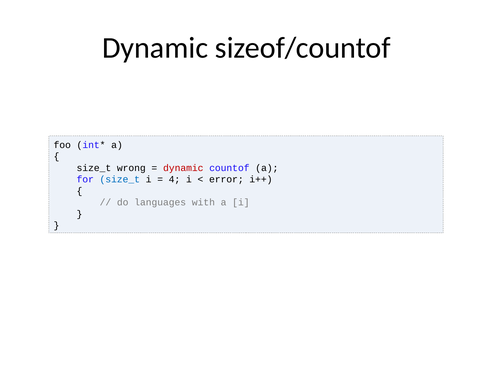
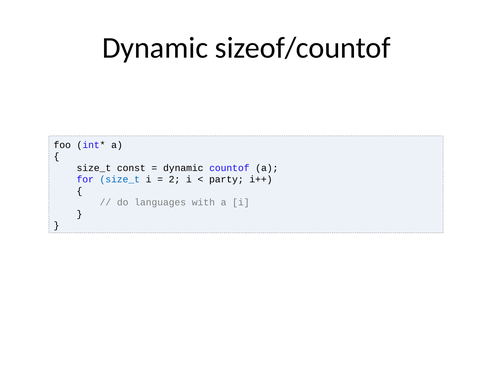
wrong: wrong -> const
dynamic at (183, 168) colour: red -> black
4: 4 -> 2
error: error -> party
